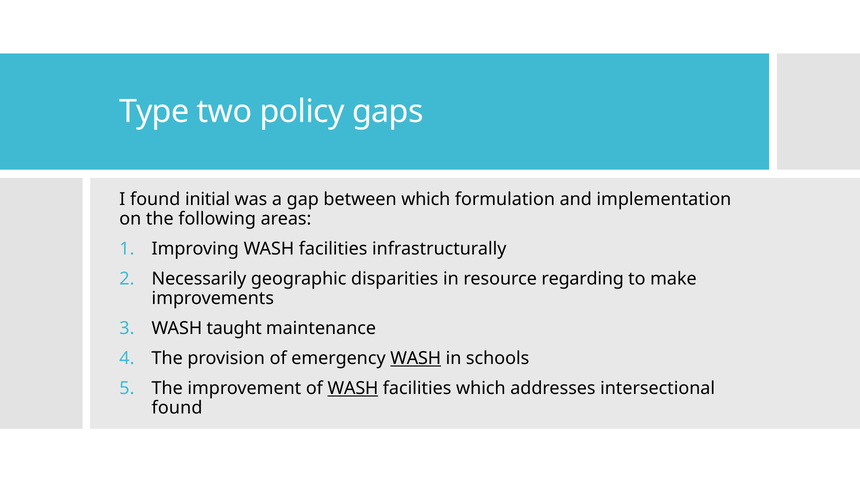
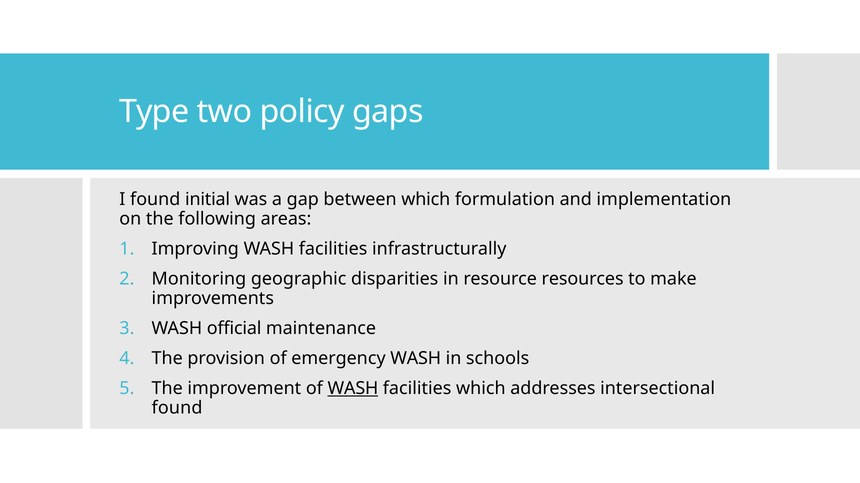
Necessarily: Necessarily -> Monitoring
regarding: regarding -> resources
taught: taught -> official
WASH at (416, 359) underline: present -> none
